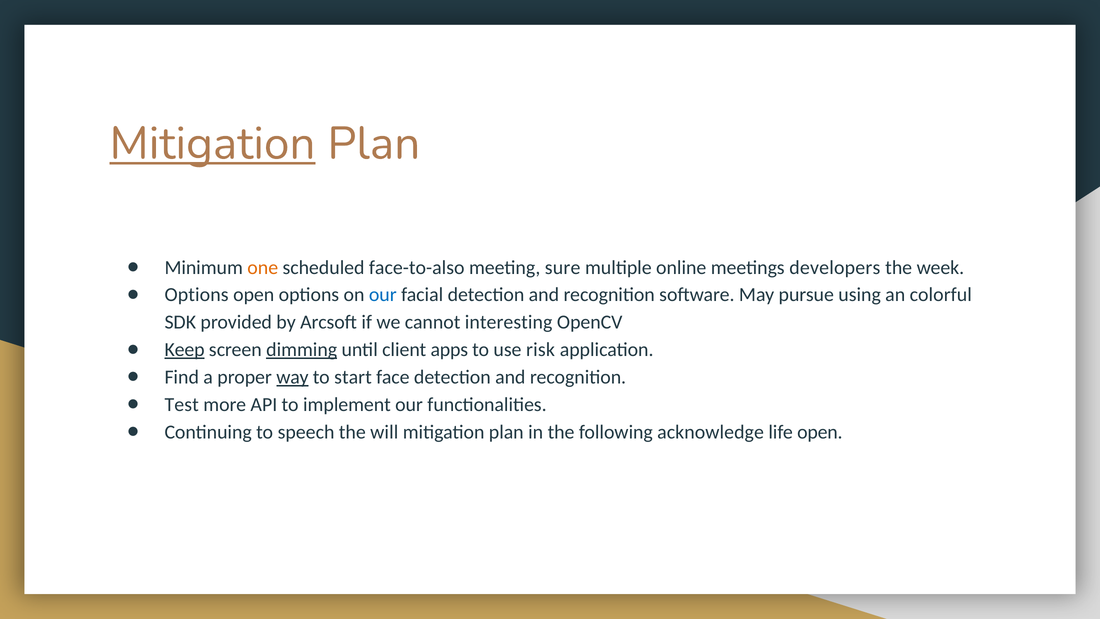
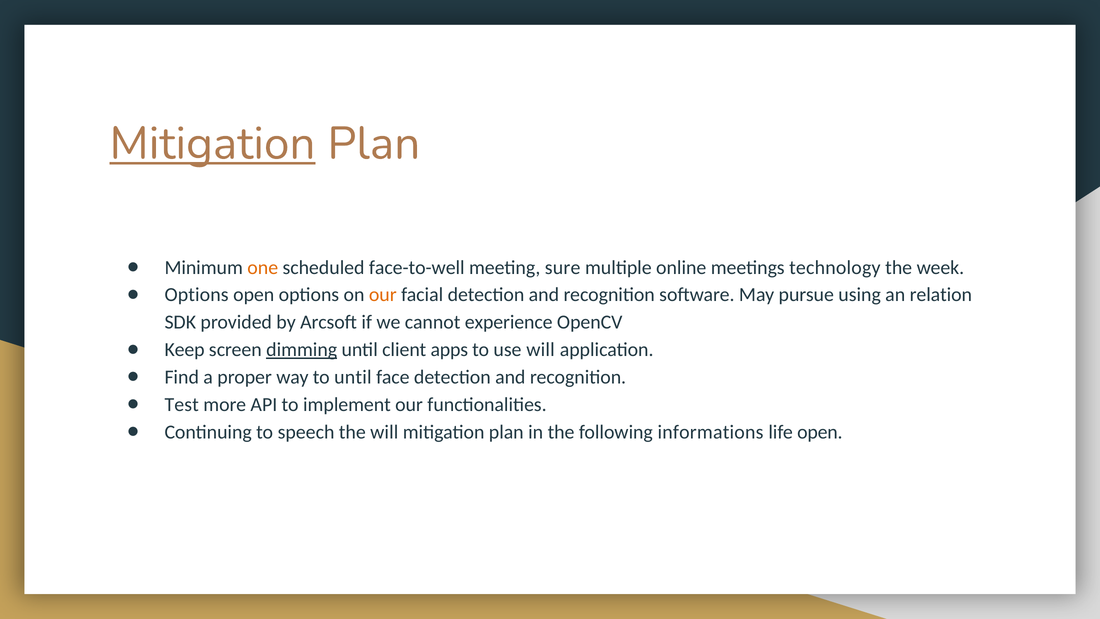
face-to-also: face-to-also -> face-to-well
developers: developers -> technology
our at (383, 295) colour: blue -> orange
colorful: colorful -> relation
interesting: interesting -> experience
Keep underline: present -> none
use risk: risk -> will
way underline: present -> none
to start: start -> until
acknowledge: acknowledge -> informations
